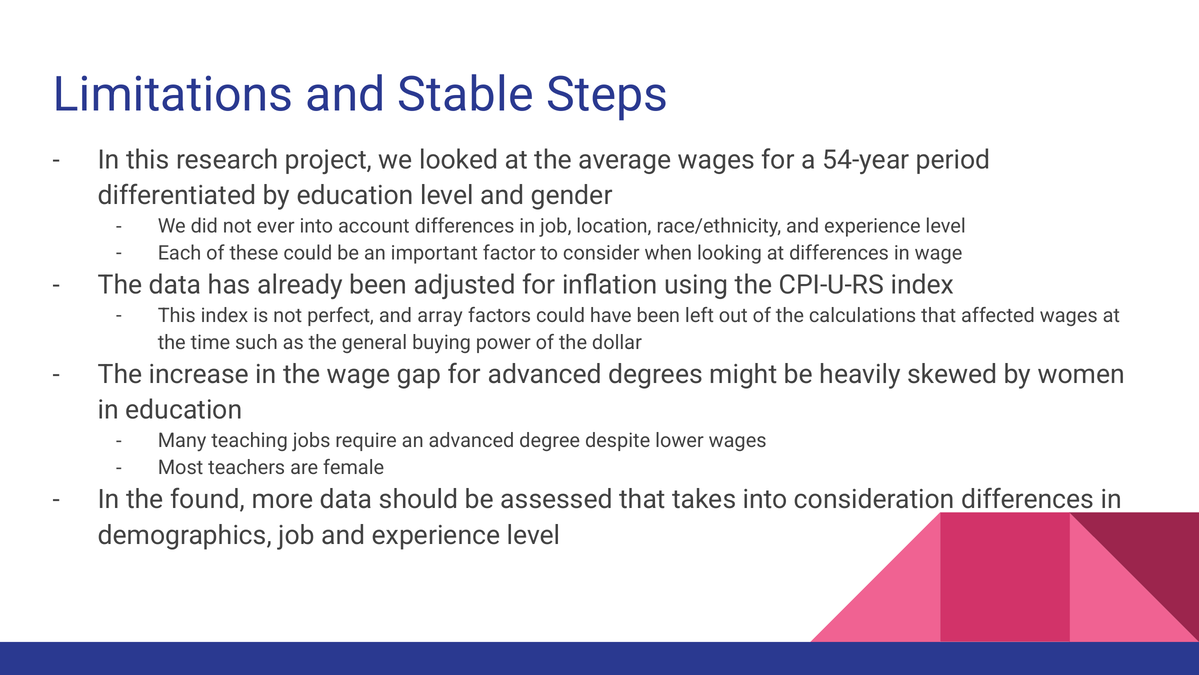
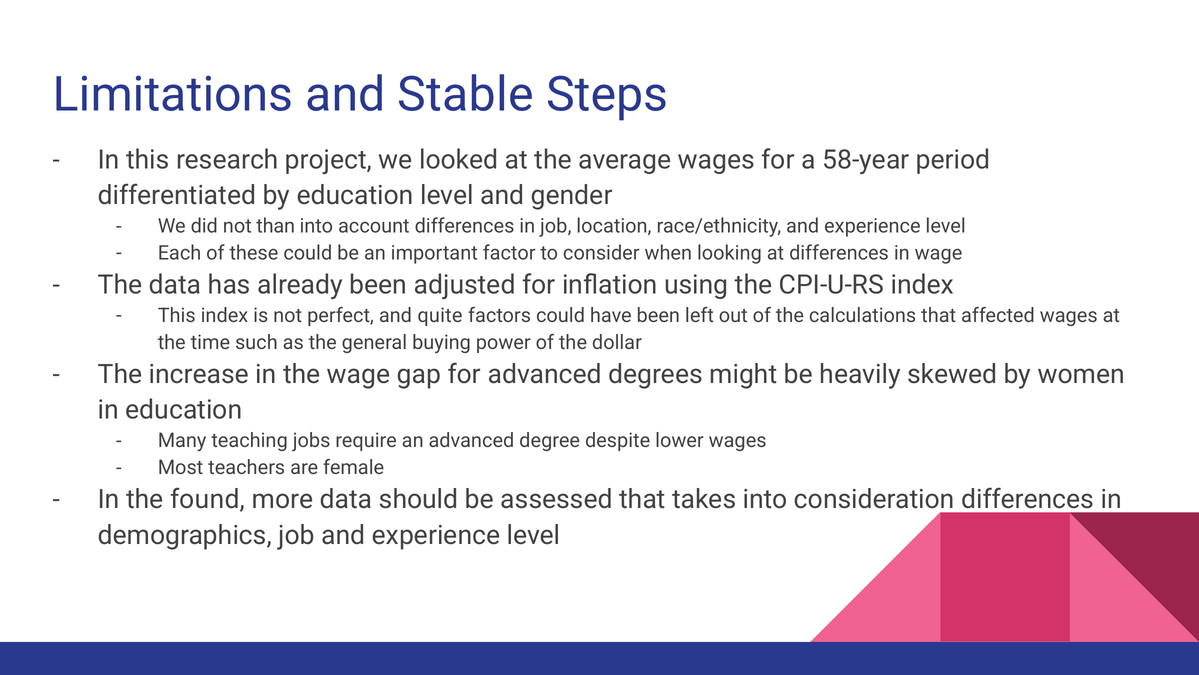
54-year: 54-year -> 58-year
ever: ever -> than
array: array -> quite
